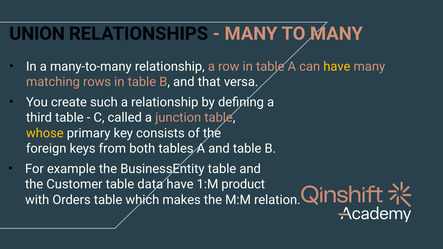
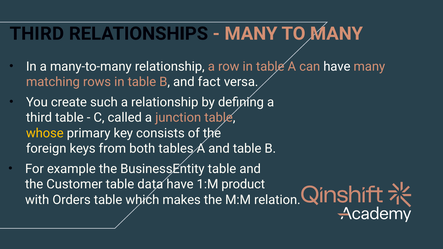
UNION at (37, 34): UNION -> THIRD
have at (337, 67) colour: yellow -> white
that: that -> fact
